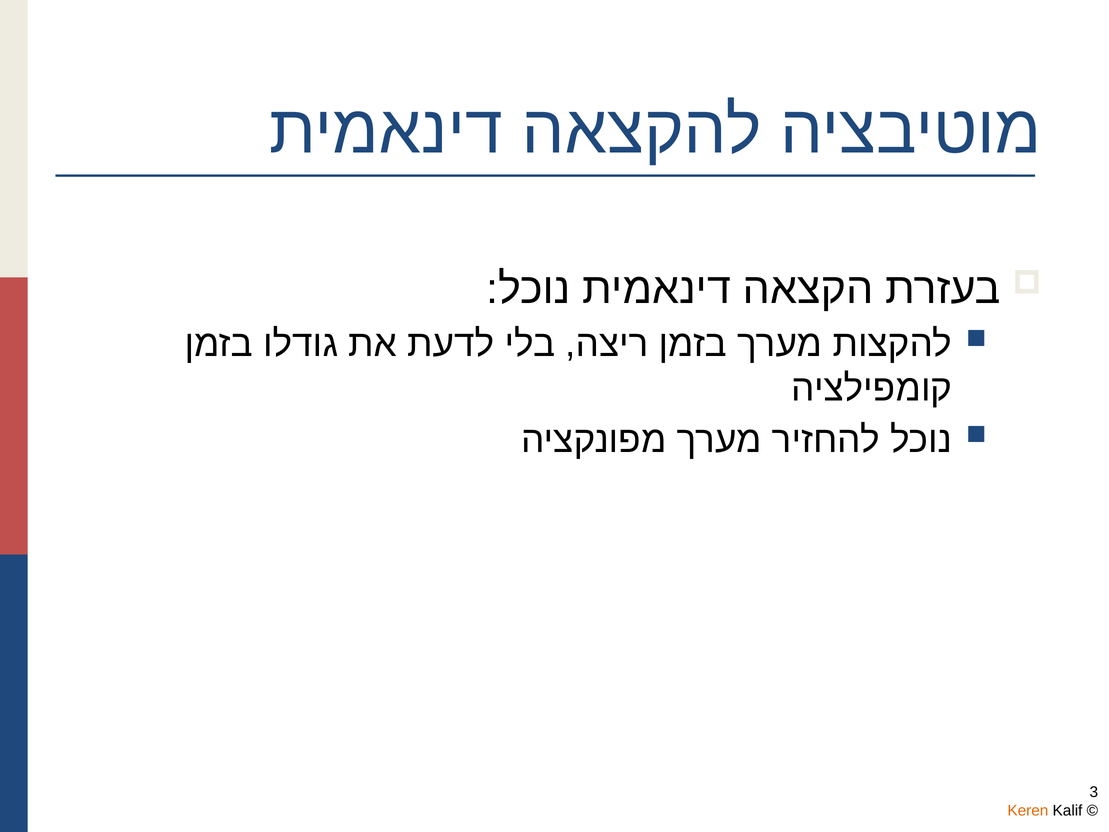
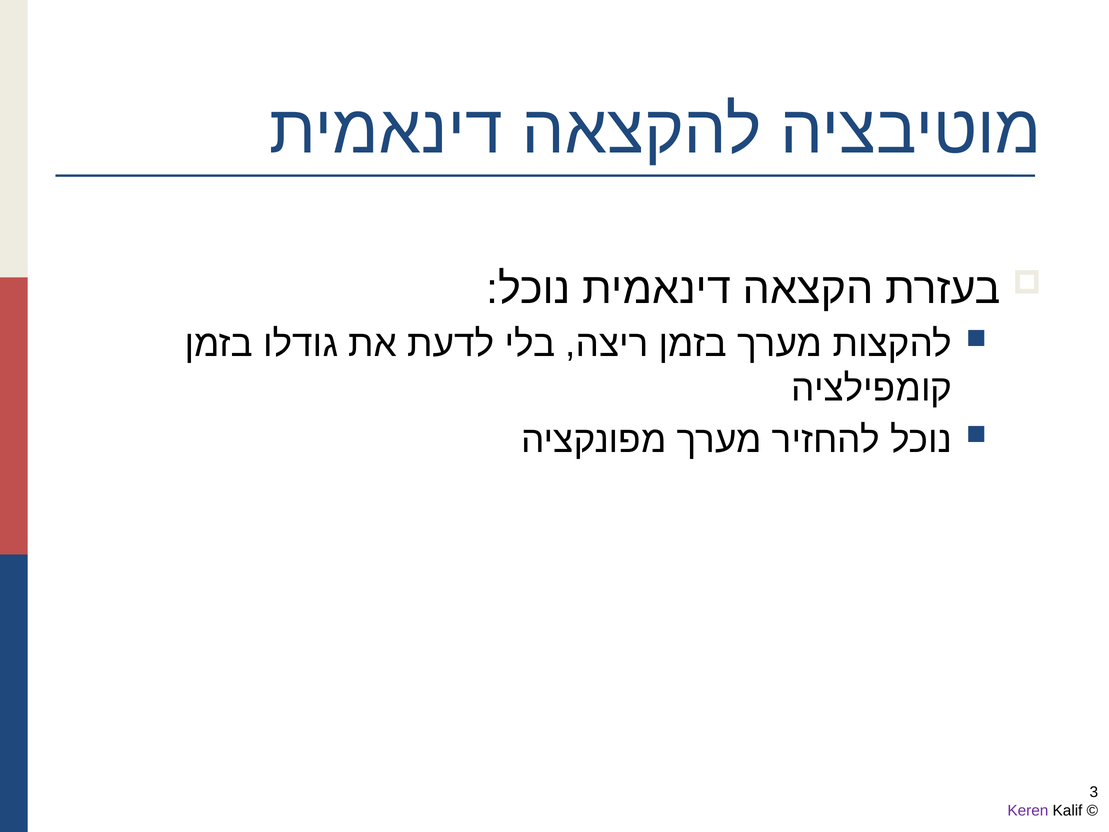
Keren colour: orange -> purple
